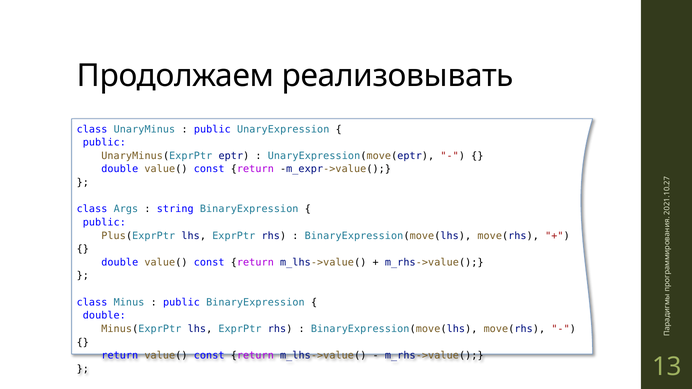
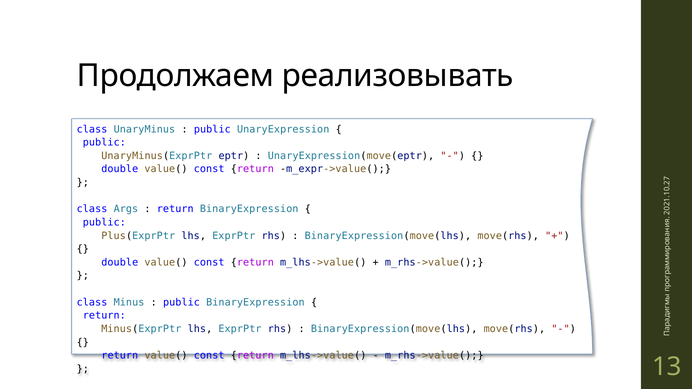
string at (175, 209): string -> return
double at (104, 316): double -> return
